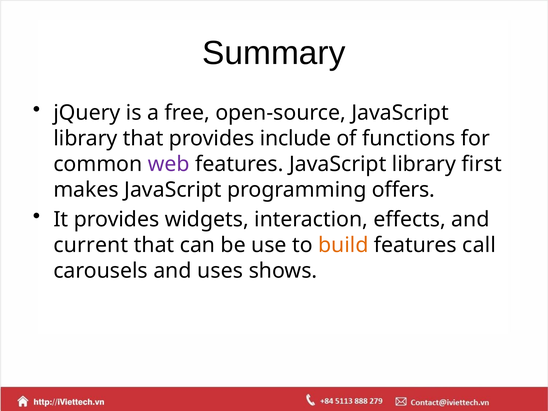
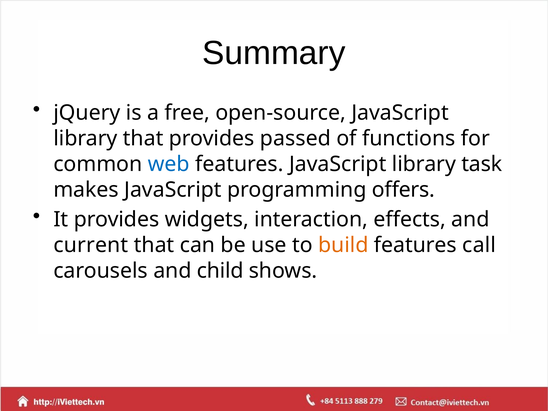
include: include -> passed
web colour: purple -> blue
first: first -> task
uses: uses -> child
